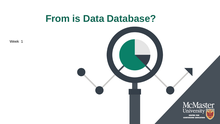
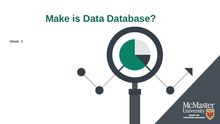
From: From -> Make
